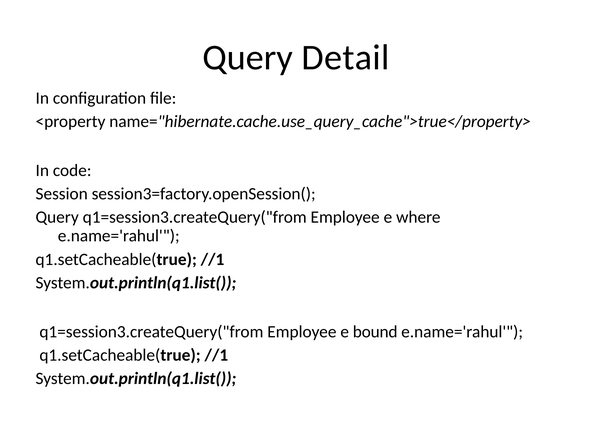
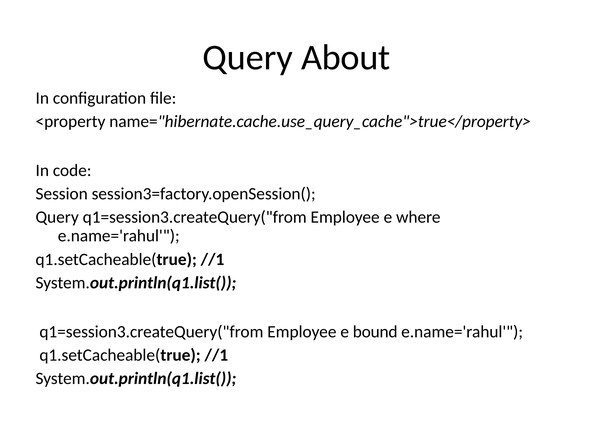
Detail: Detail -> About
